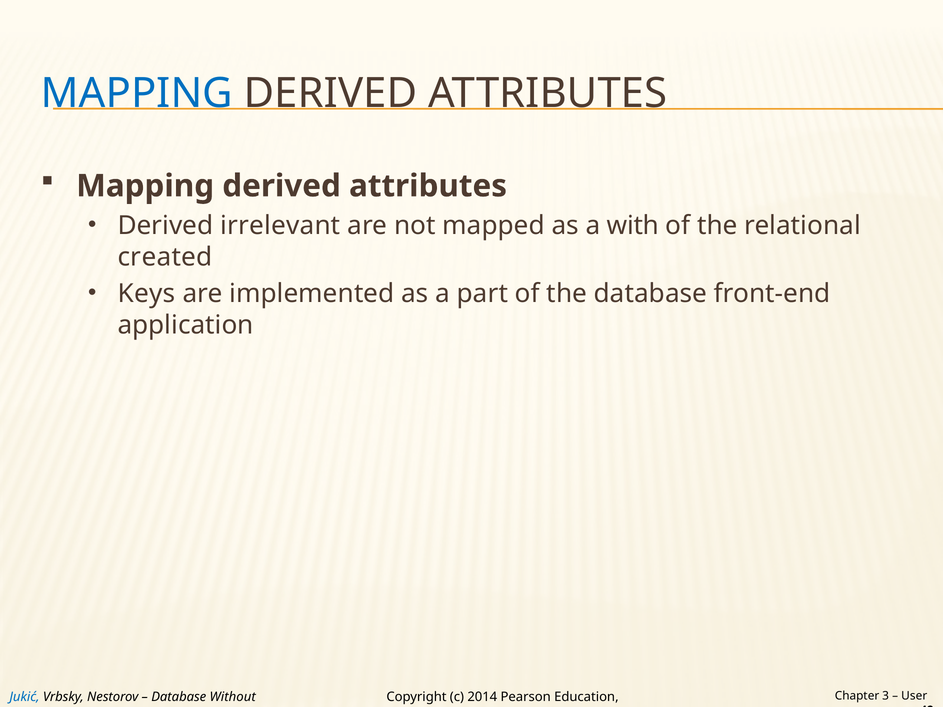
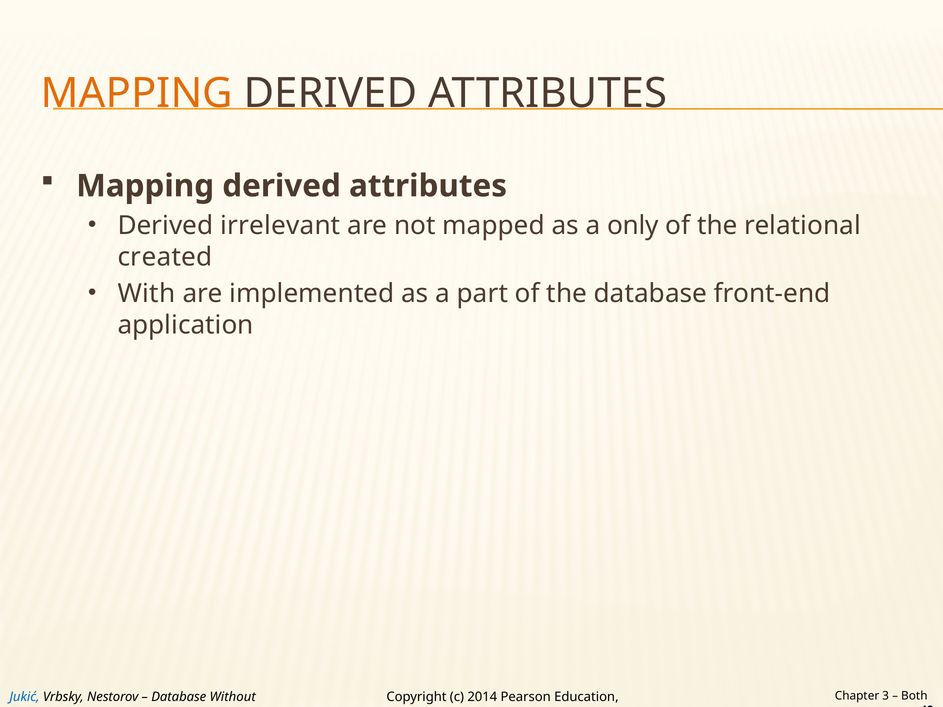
MAPPING at (137, 93) colour: blue -> orange
with: with -> only
Keys: Keys -> With
User: User -> Both
